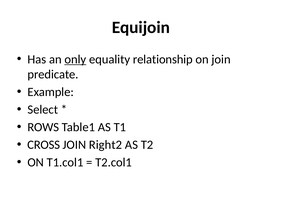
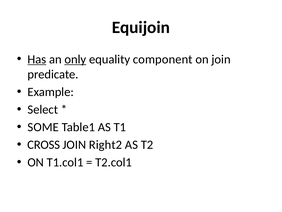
Has underline: none -> present
relationship: relationship -> component
ROWS: ROWS -> SOME
